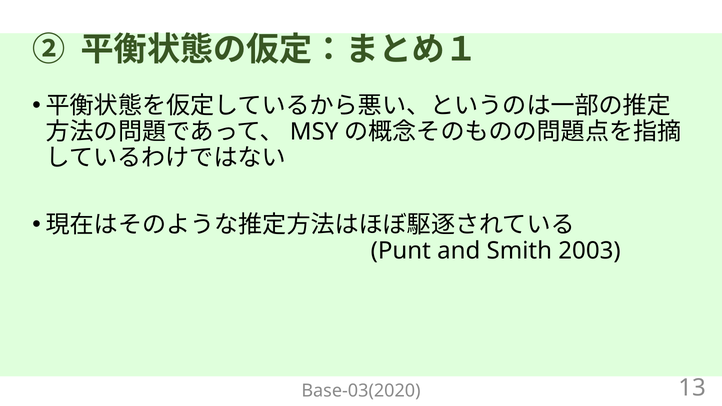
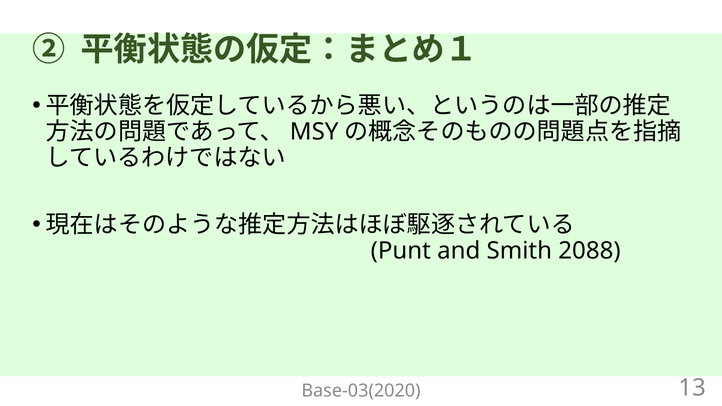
2003: 2003 -> 2088
